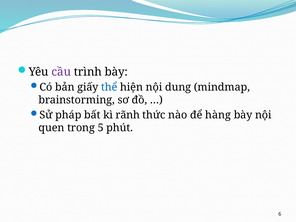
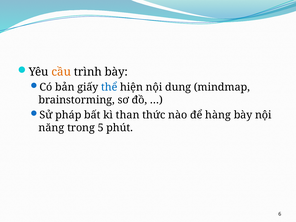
cầu colour: purple -> orange
rãnh: rãnh -> than
quen: quen -> năng
